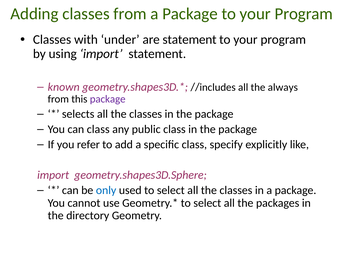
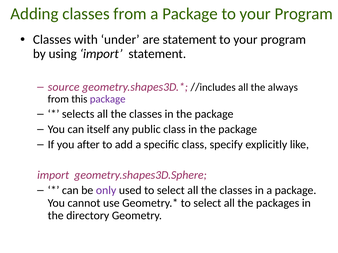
known: known -> source
can class: class -> itself
refer: refer -> after
only colour: blue -> purple
